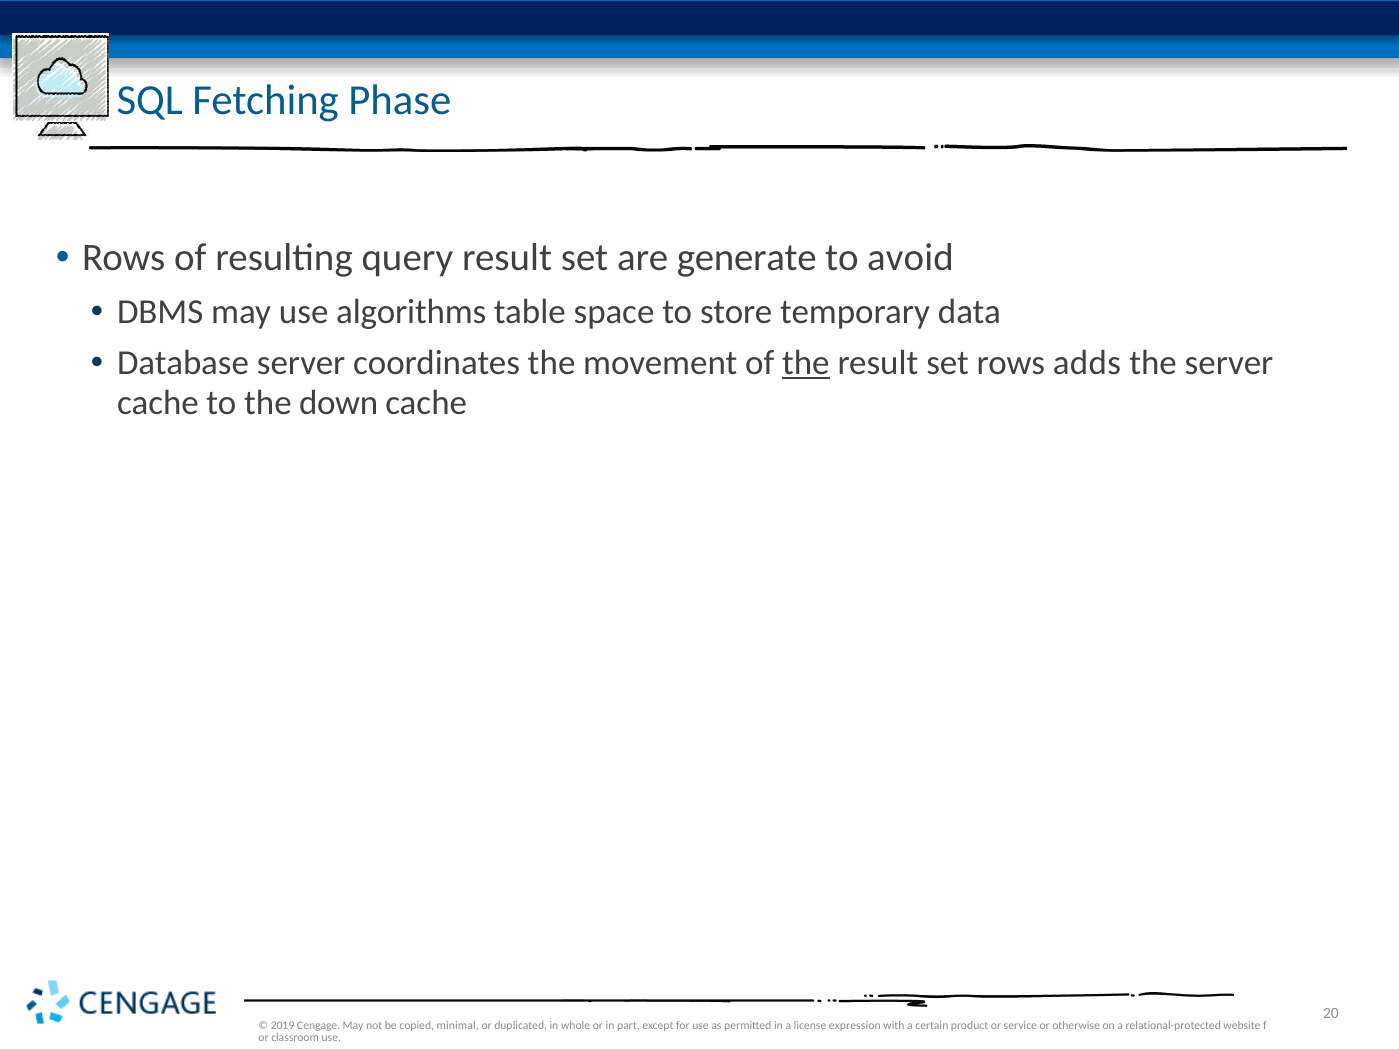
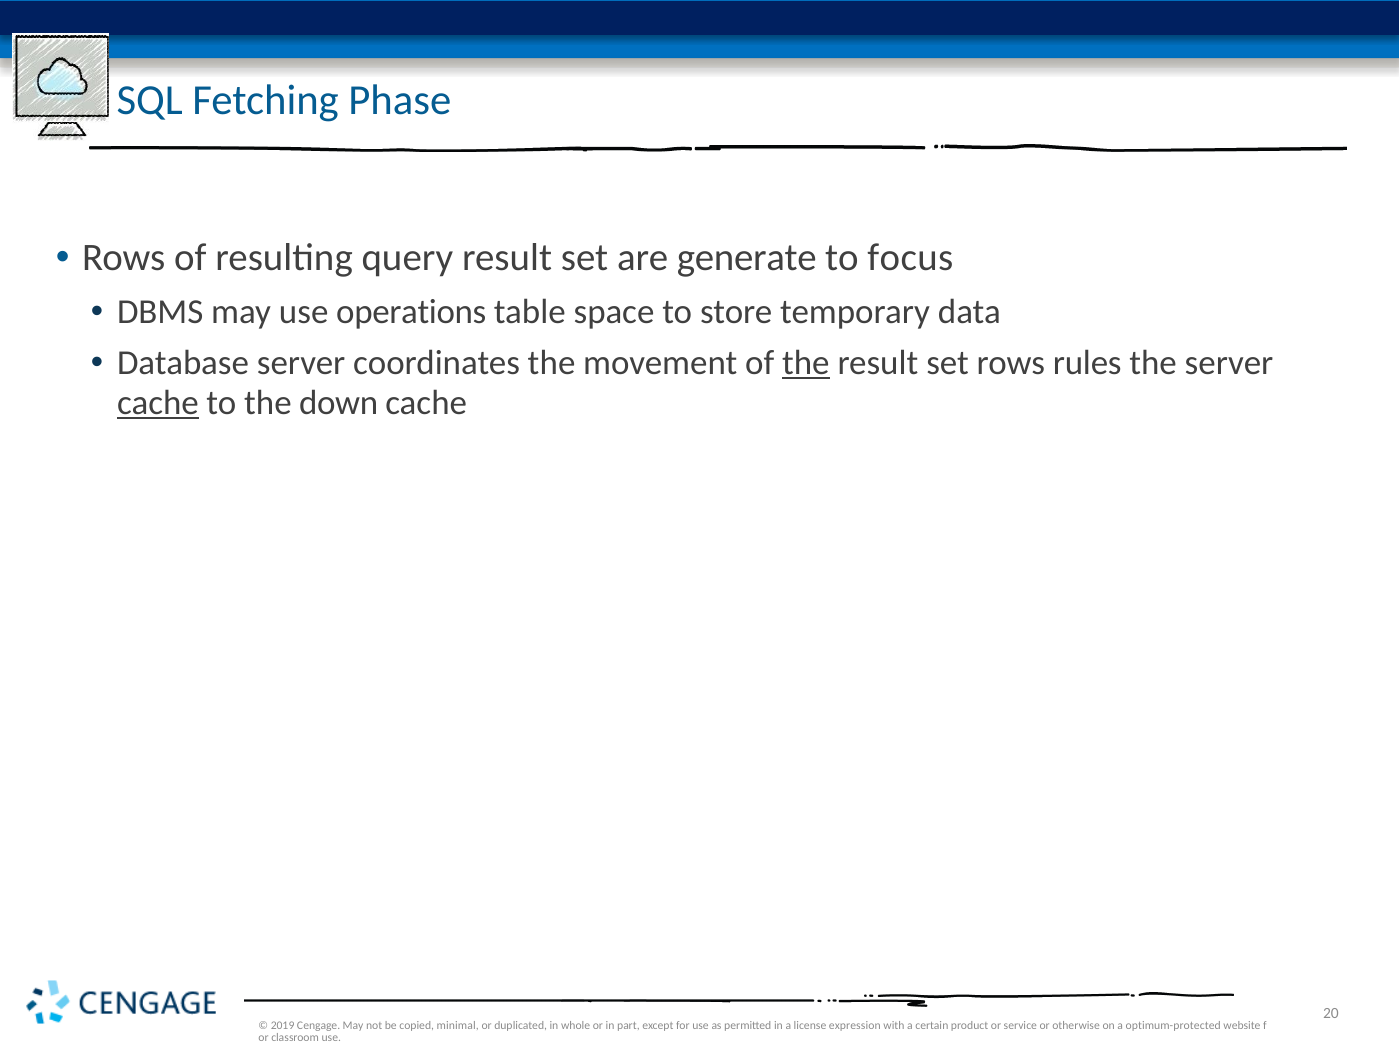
avoid: avoid -> focus
algorithms: algorithms -> operations
adds: adds -> rules
cache at (158, 403) underline: none -> present
relational-protected: relational-protected -> optimum-protected
